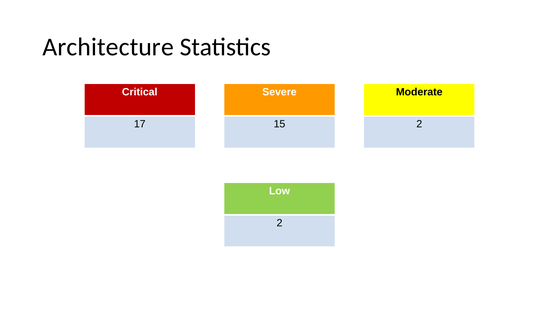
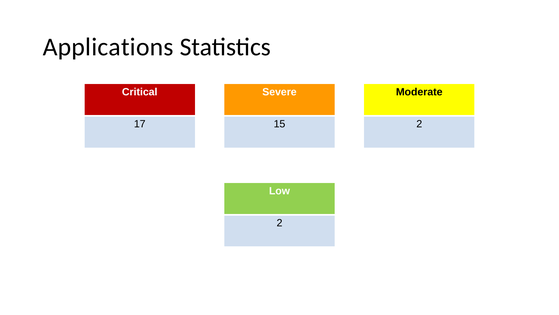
Architecture: Architecture -> Applications
